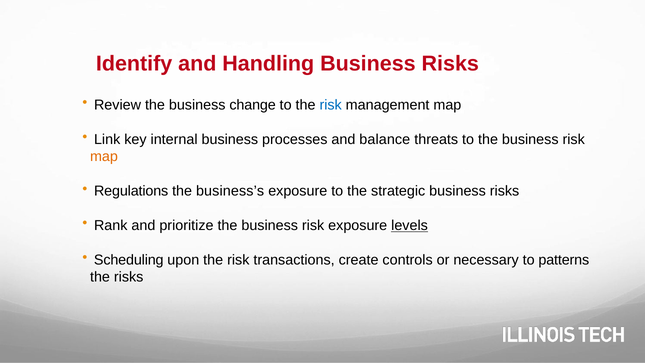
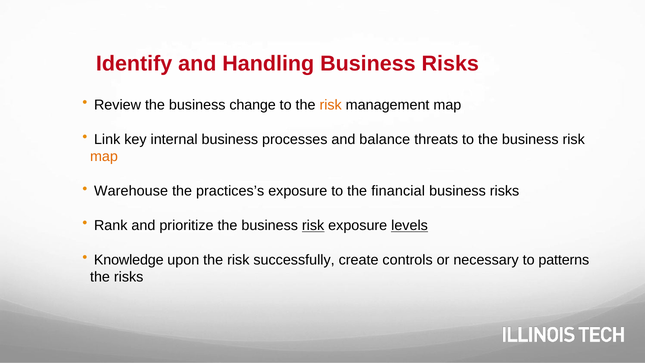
risk at (331, 105) colour: blue -> orange
Regulations: Regulations -> Warehouse
business’s: business’s -> practices’s
strategic: strategic -> financial
risk at (313, 225) underline: none -> present
Scheduling: Scheduling -> Knowledge
transactions: transactions -> successfully
